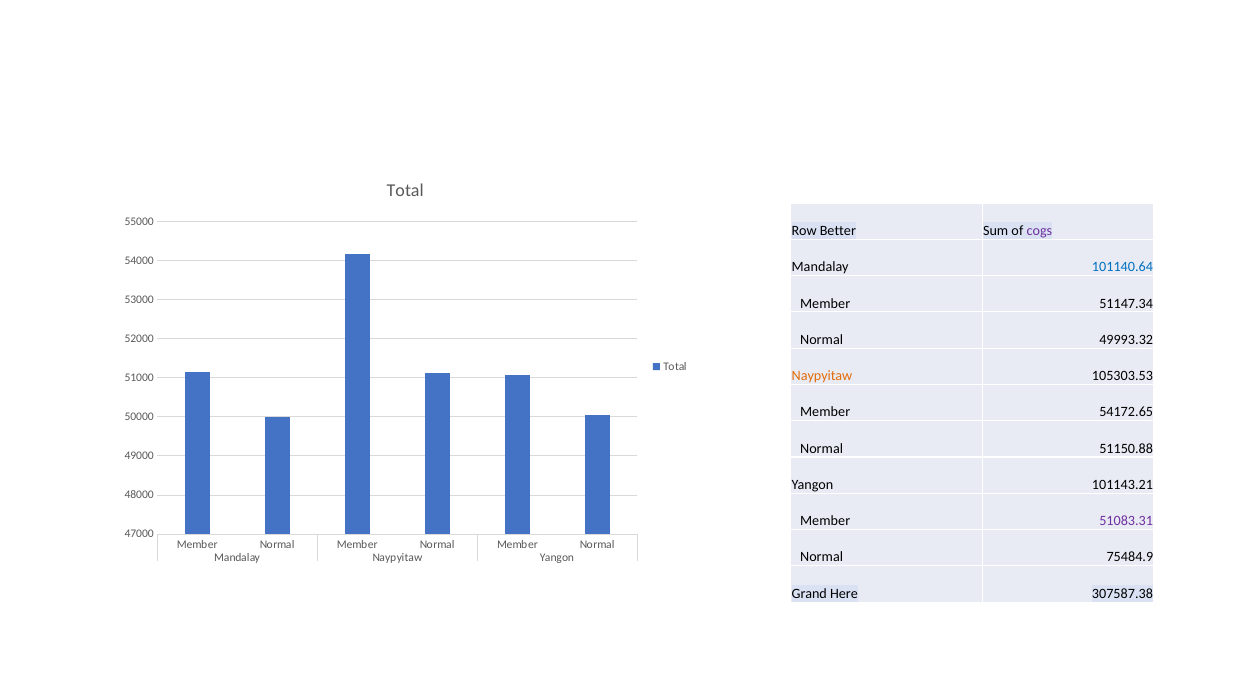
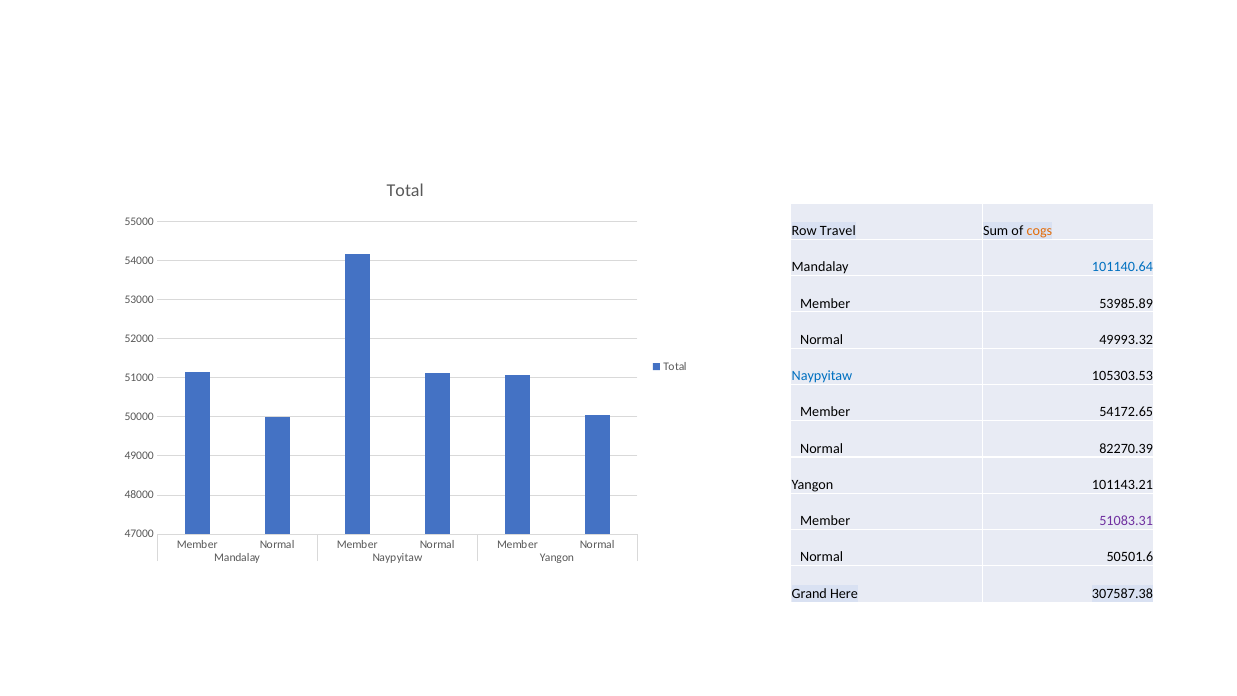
Better: Better -> Travel
cogs colour: purple -> orange
51147.34: 51147.34 -> 53985.89
Naypyitaw at (822, 376) colour: orange -> blue
51150.88: 51150.88 -> 82270.39
75484.9: 75484.9 -> 50501.6
